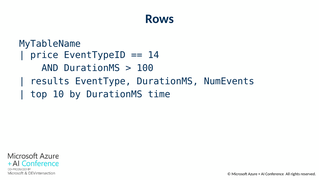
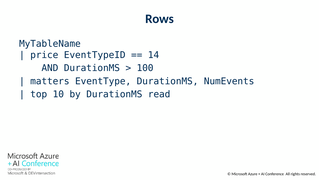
results: results -> matters
time: time -> read
